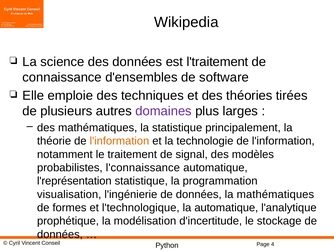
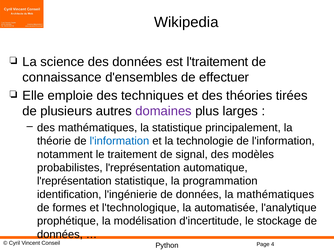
software: software -> effectuer
l'information at (119, 141) colour: orange -> blue
probabilistes l'connaissance: l'connaissance -> l'représentation
visualisation: visualisation -> identification
la automatique: automatique -> automatisée
